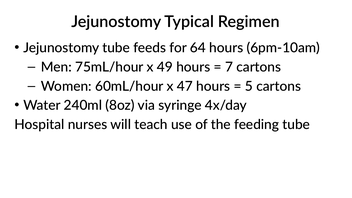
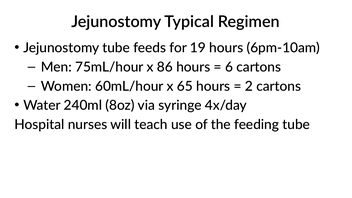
64: 64 -> 19
49: 49 -> 86
7: 7 -> 6
47: 47 -> 65
5: 5 -> 2
